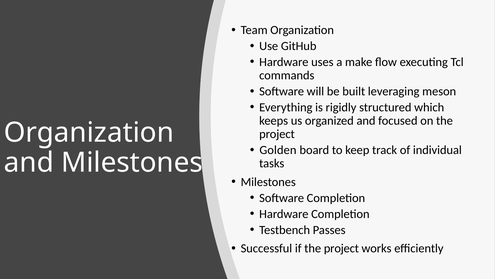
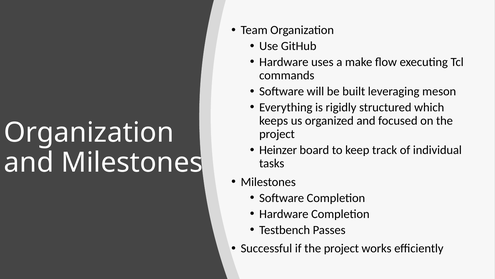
Golden: Golden -> Heinzer
